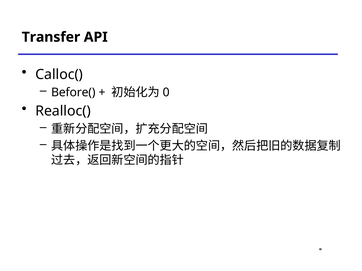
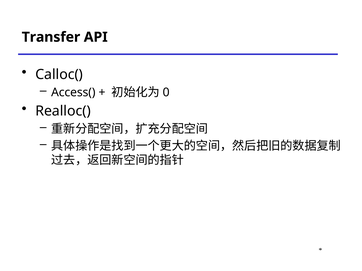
Before(: Before( -> Access(
